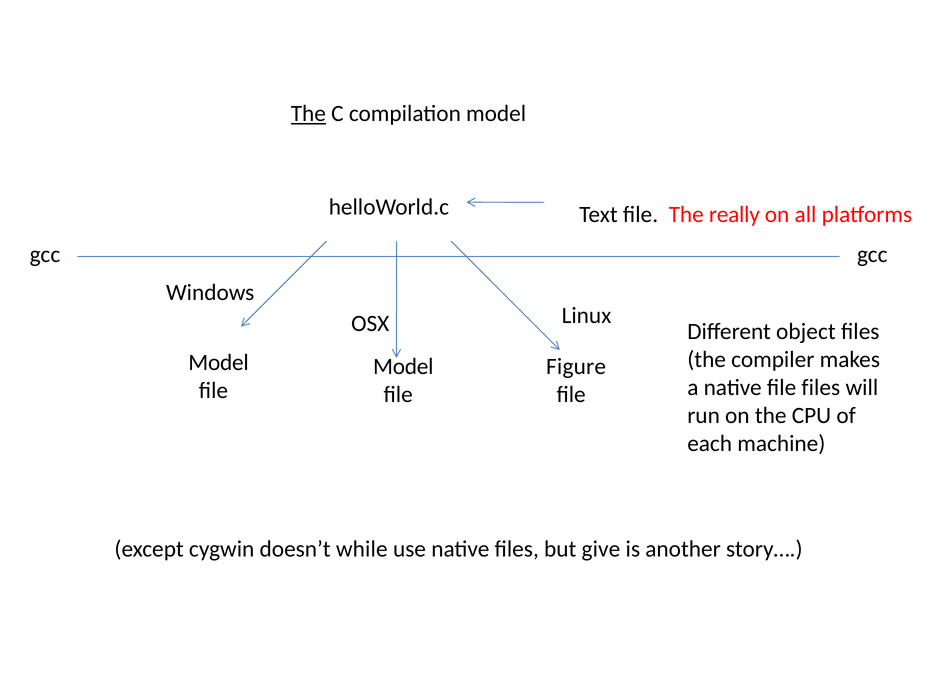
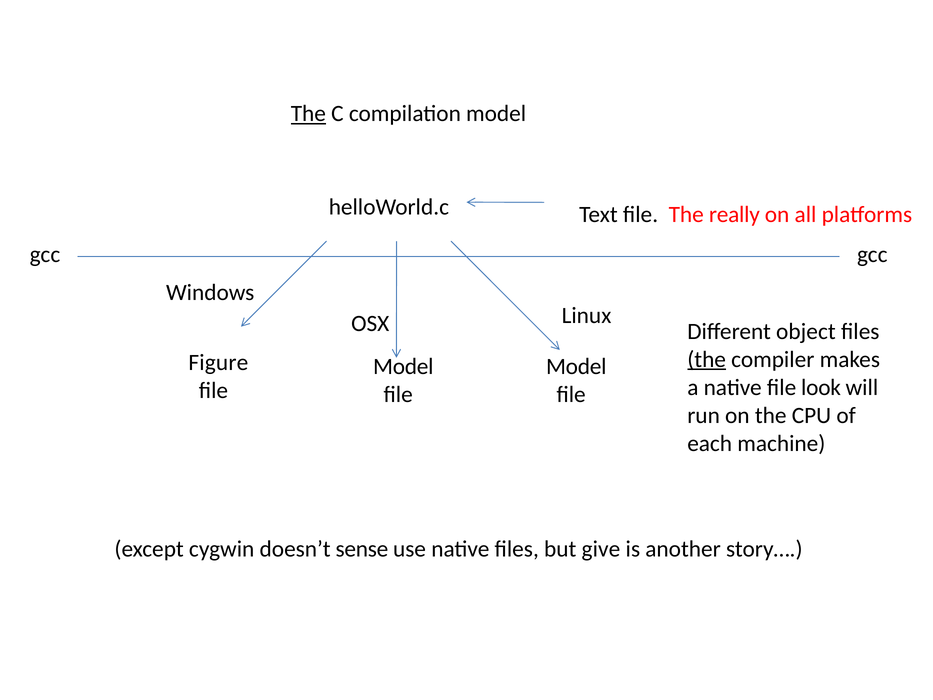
the at (707, 359) underline: none -> present
Model at (219, 362): Model -> Figure
Figure at (576, 366): Figure -> Model
file files: files -> look
while: while -> sense
